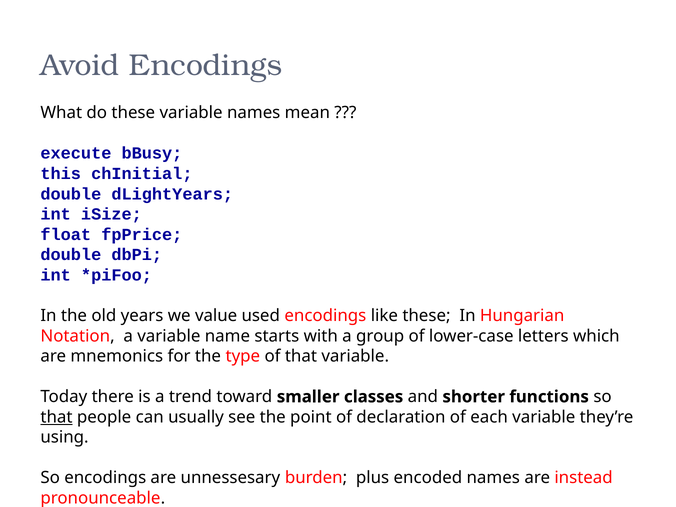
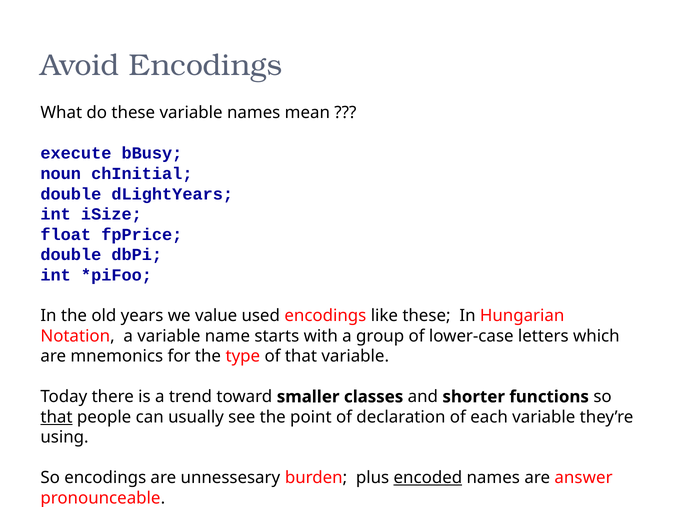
this: this -> noun
encoded underline: none -> present
instead: instead -> answer
